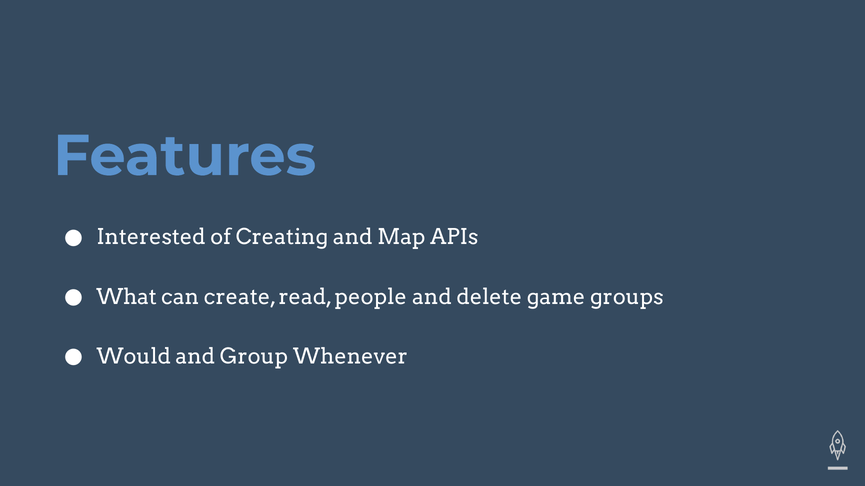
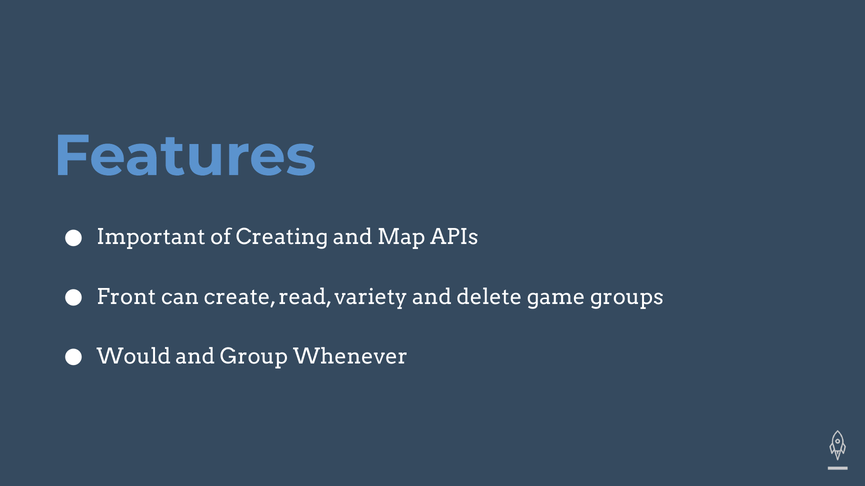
Interested: Interested -> Important
What: What -> Front
people: people -> variety
